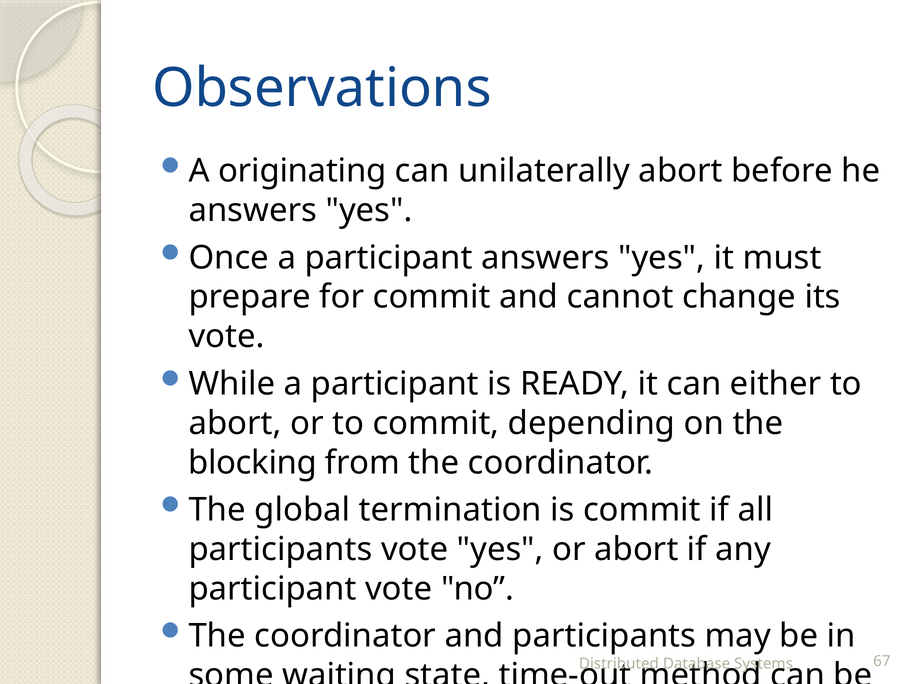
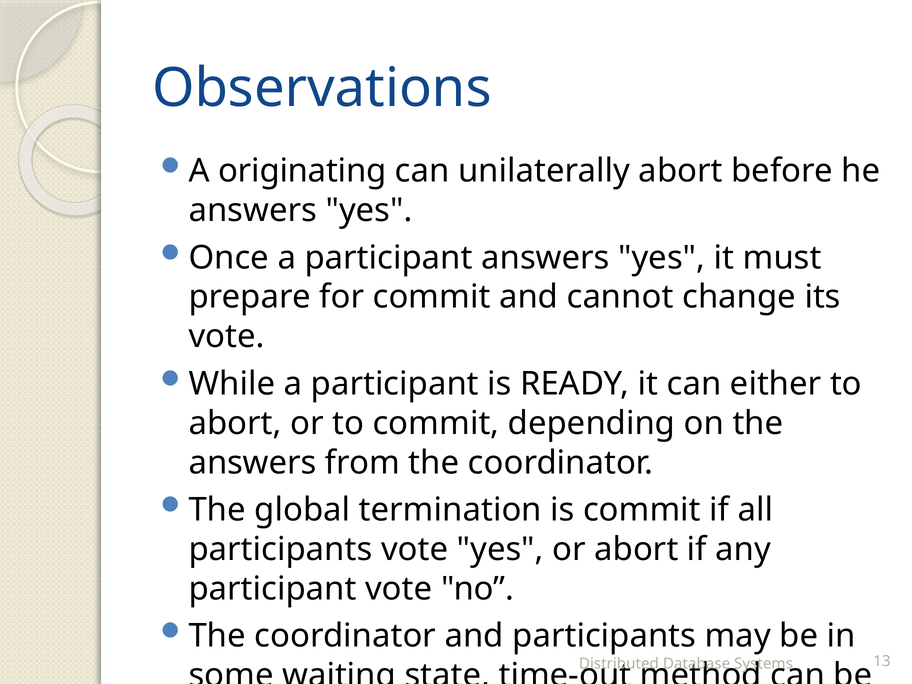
blocking at (253, 463): blocking -> answers
67: 67 -> 13
